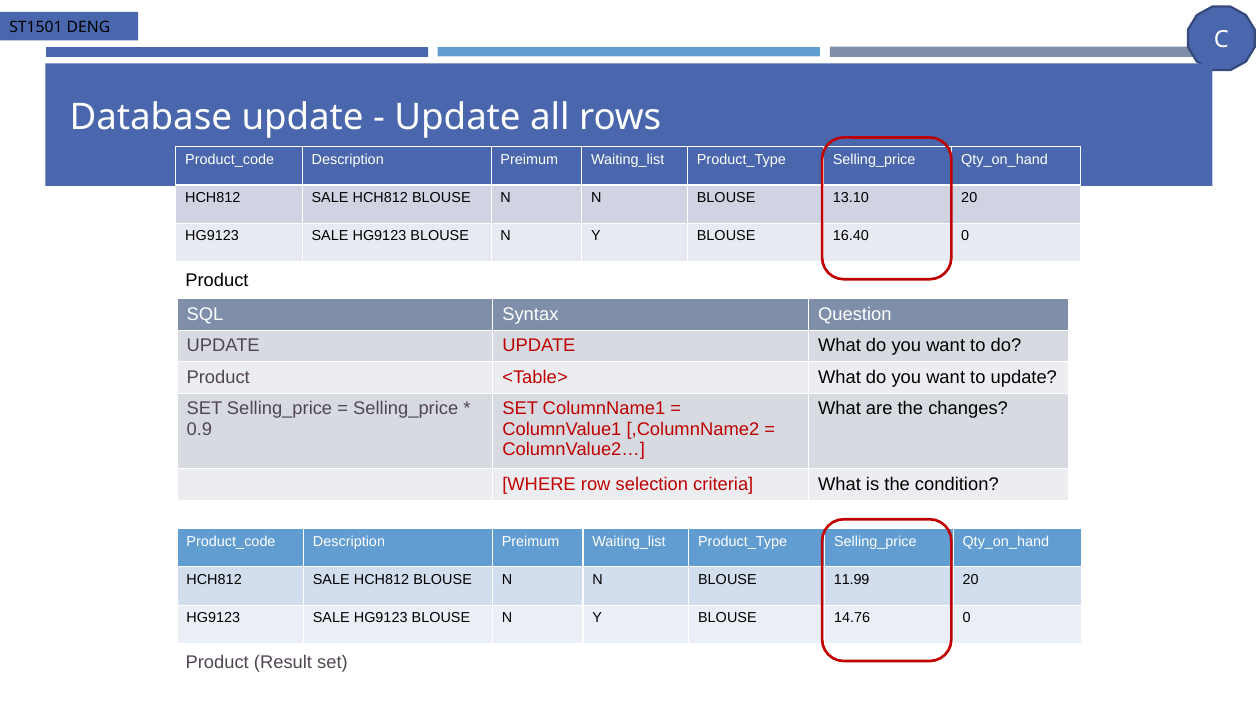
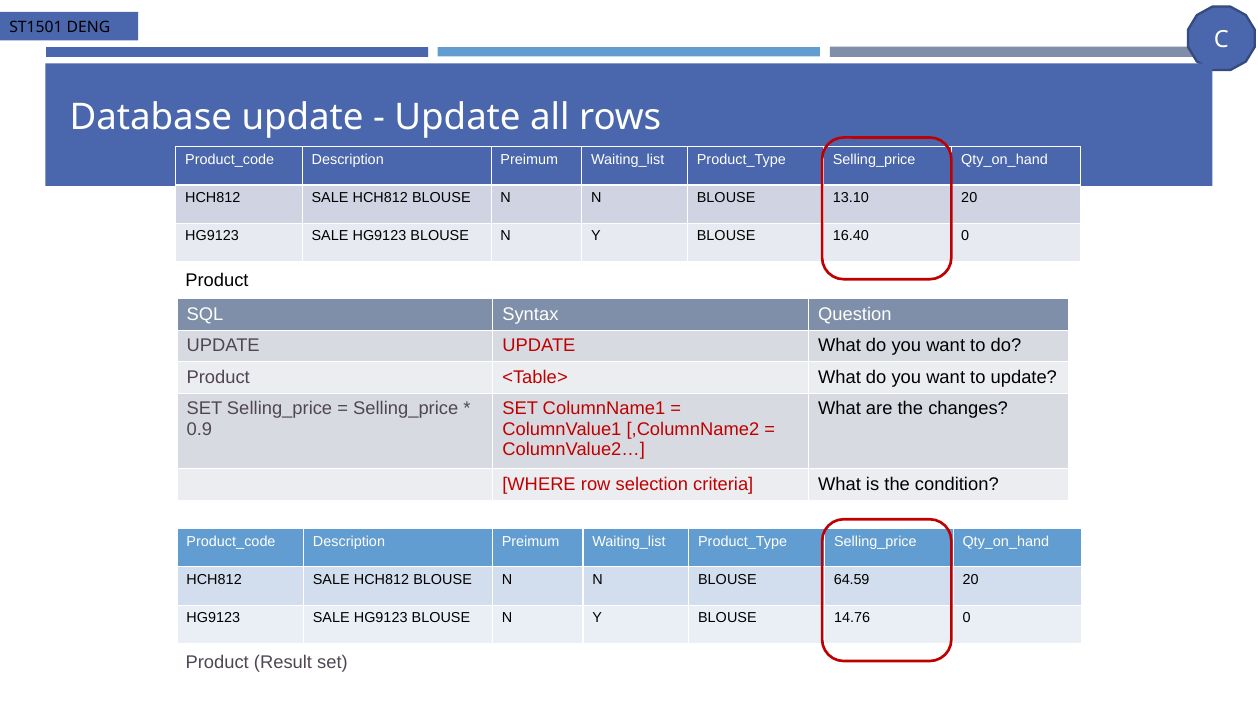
11.99: 11.99 -> 64.59
